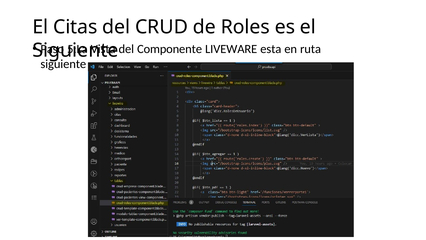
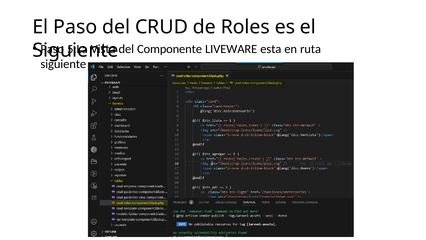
El Citas: Citas -> Paso
